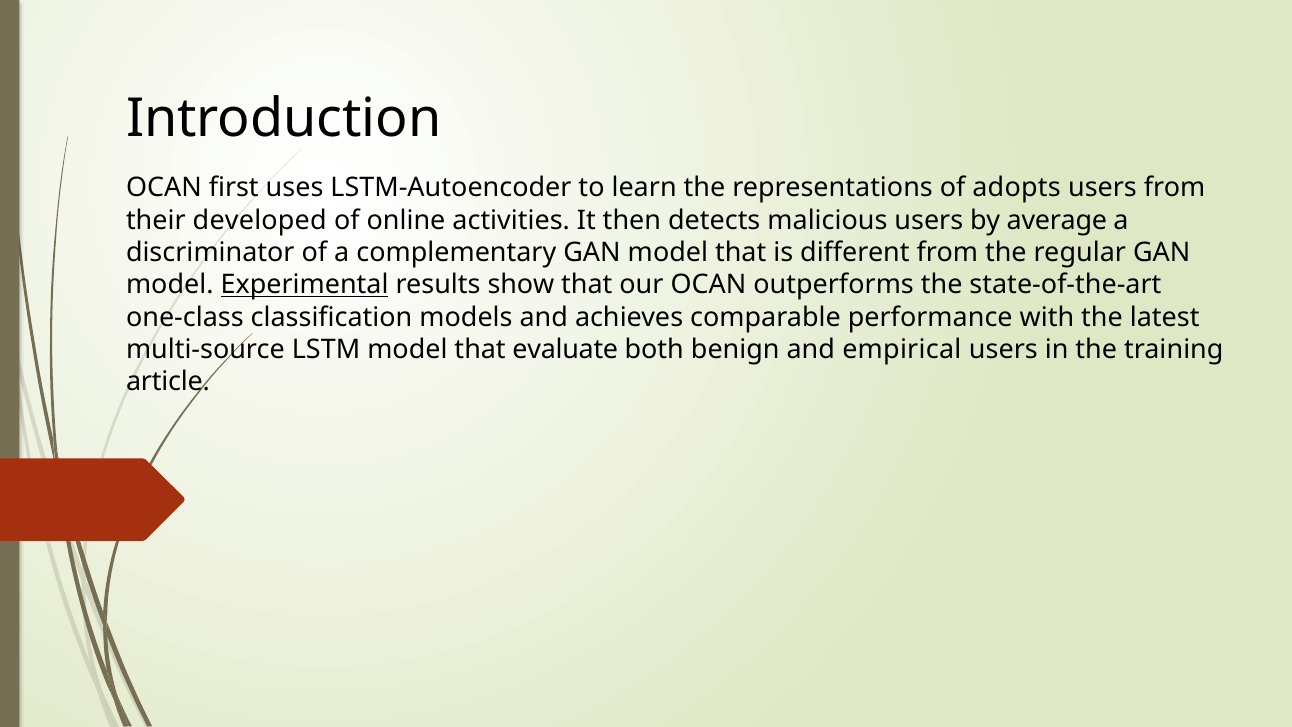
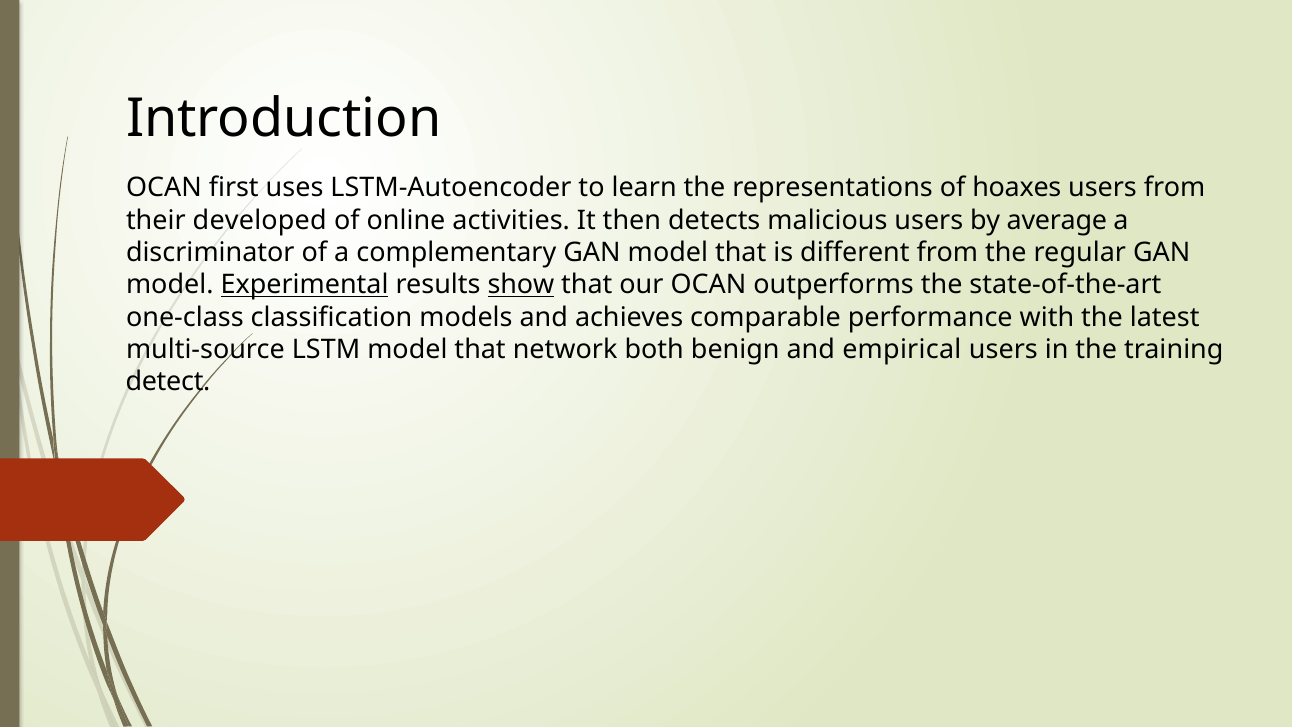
adopts: adopts -> hoaxes
show underline: none -> present
evaluate: evaluate -> network
article: article -> detect
